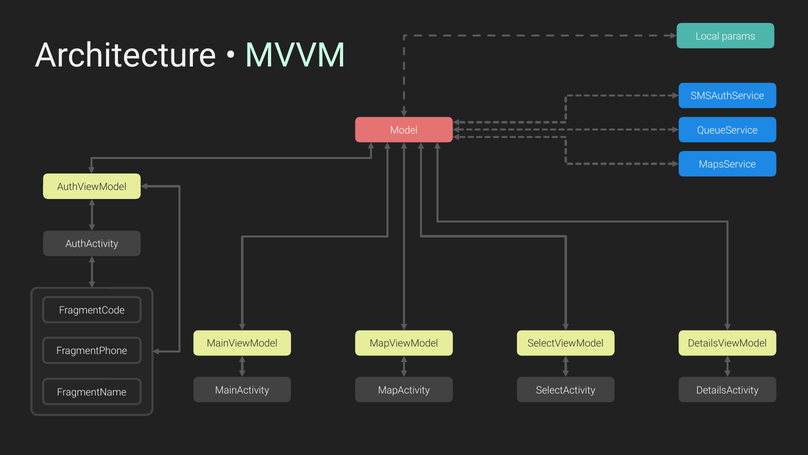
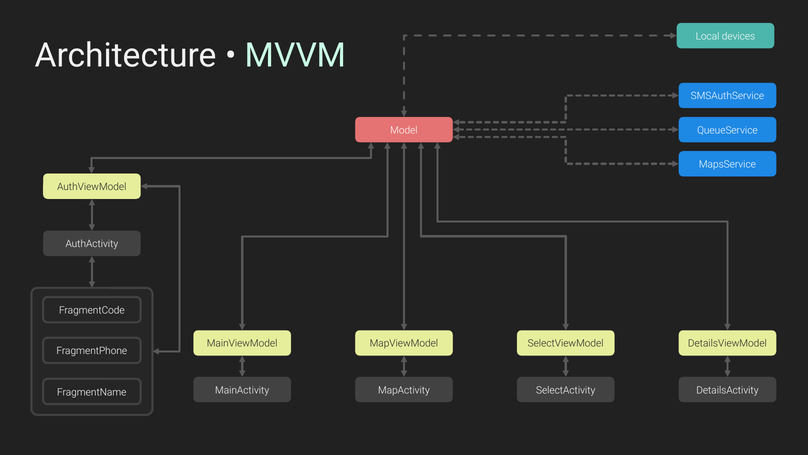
params: params -> devices
